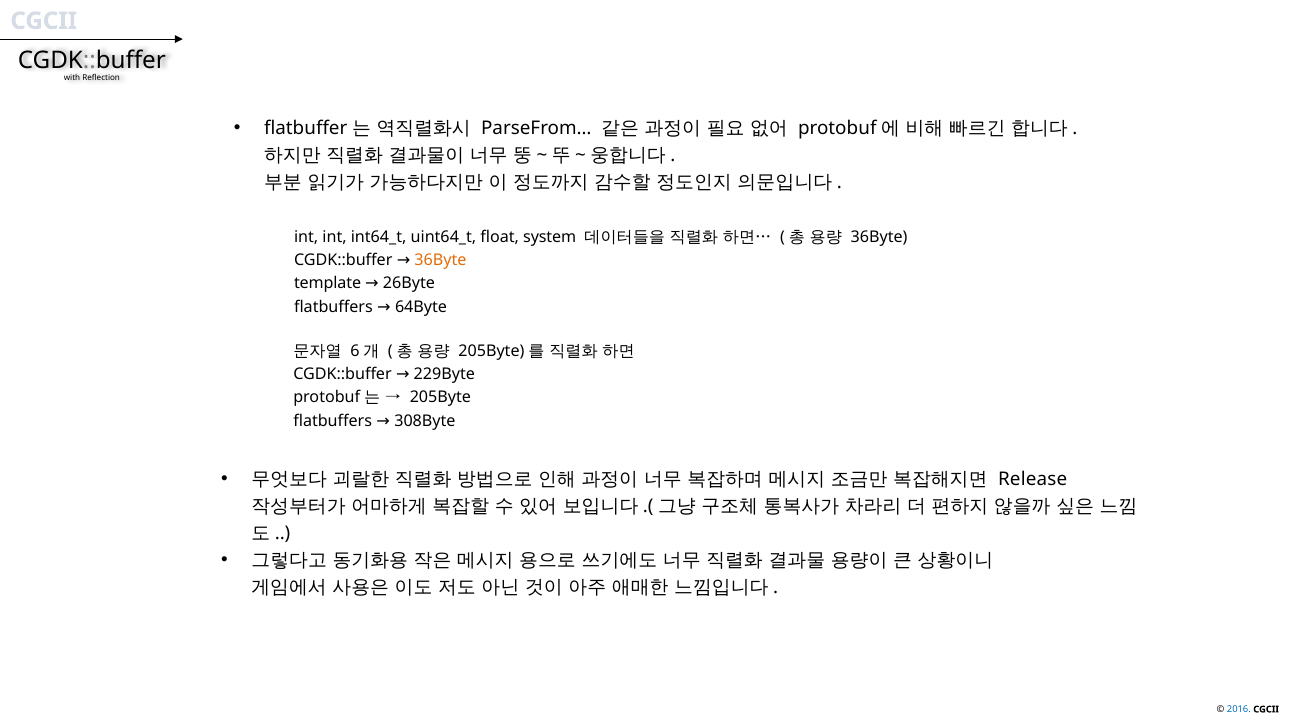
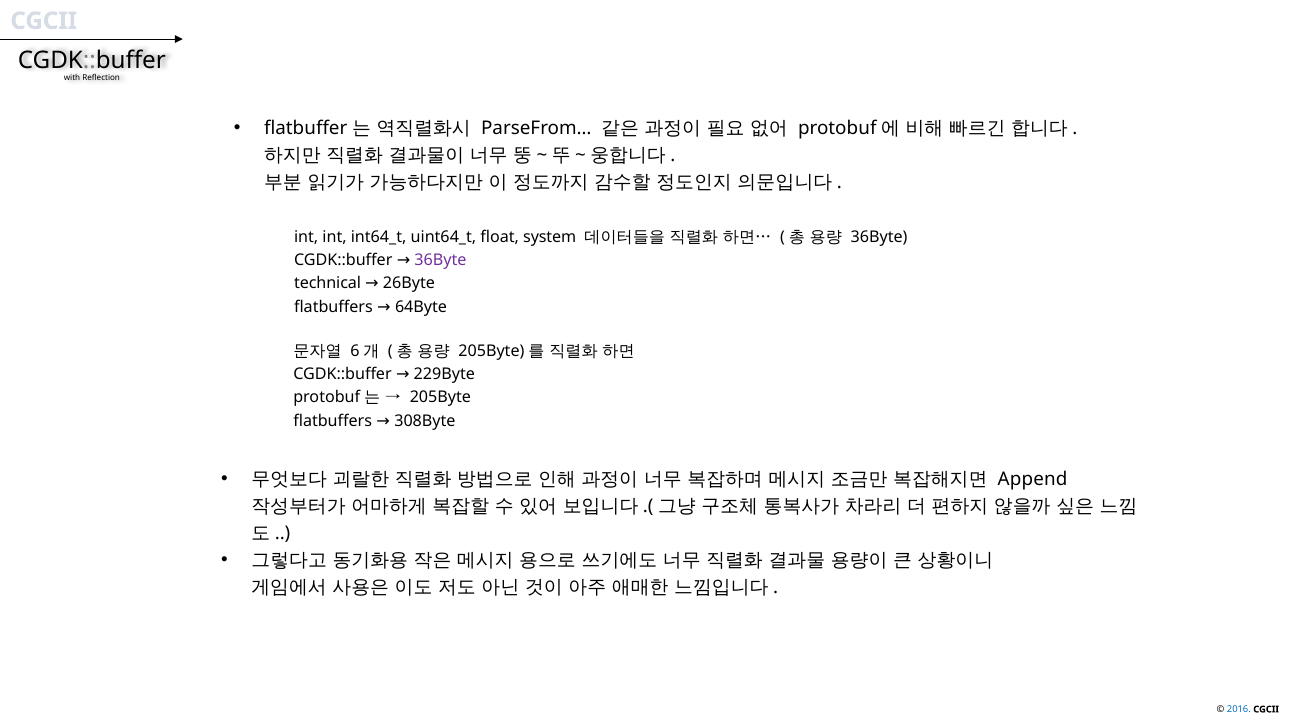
36Byte at (440, 260) colour: orange -> purple
template: template -> technical
Release: Release -> Append
